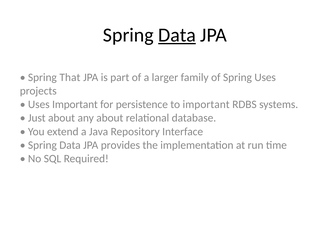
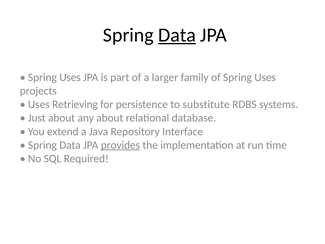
That at (70, 77): That -> Uses
Uses Important: Important -> Retrieving
to important: important -> substitute
provides underline: none -> present
